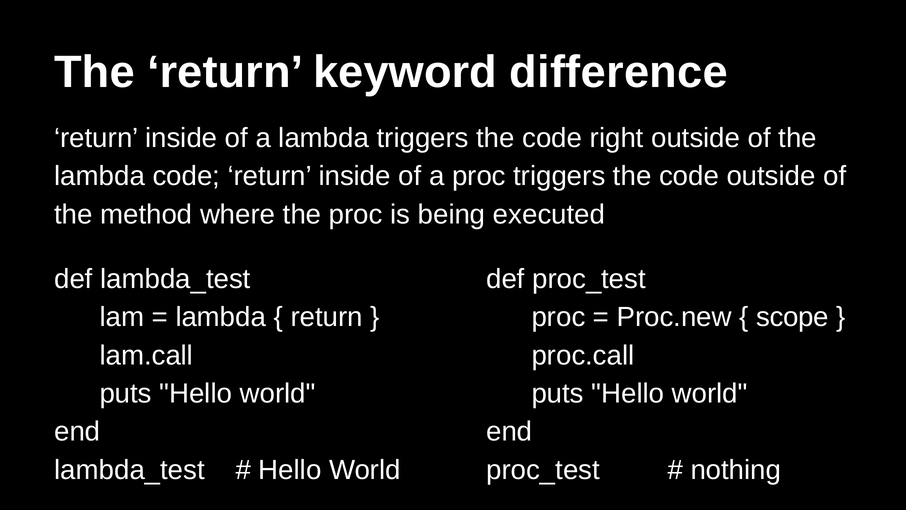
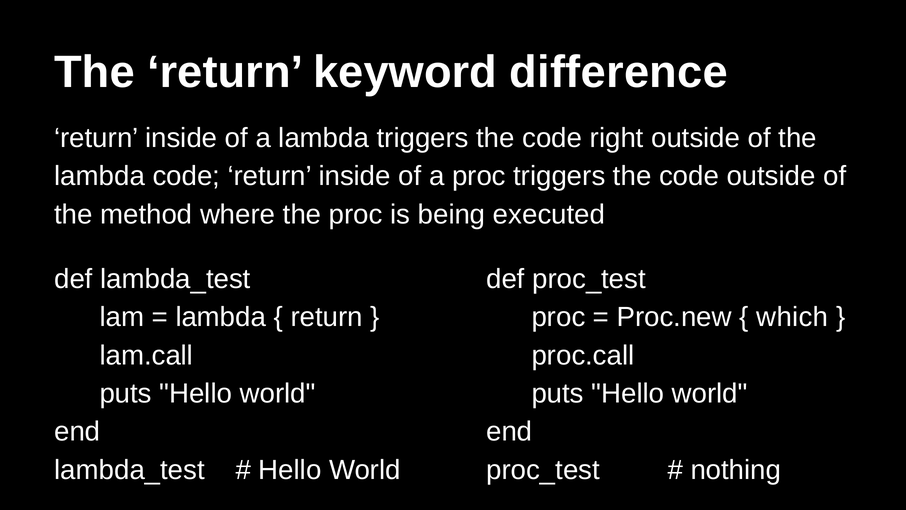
scope: scope -> which
